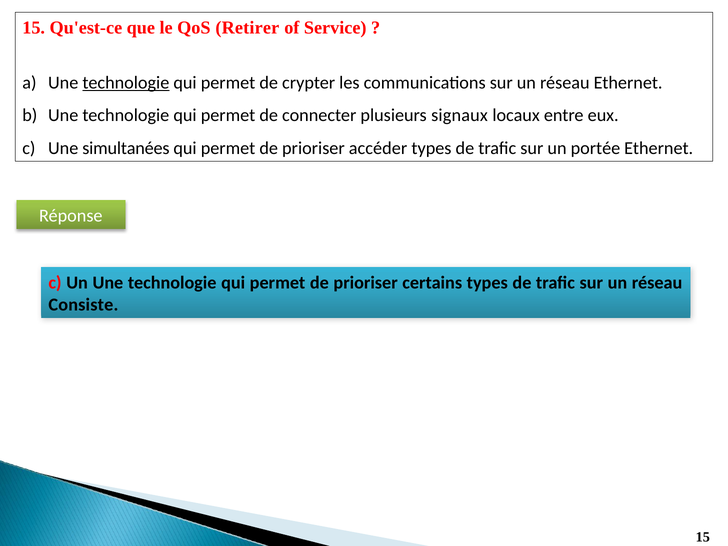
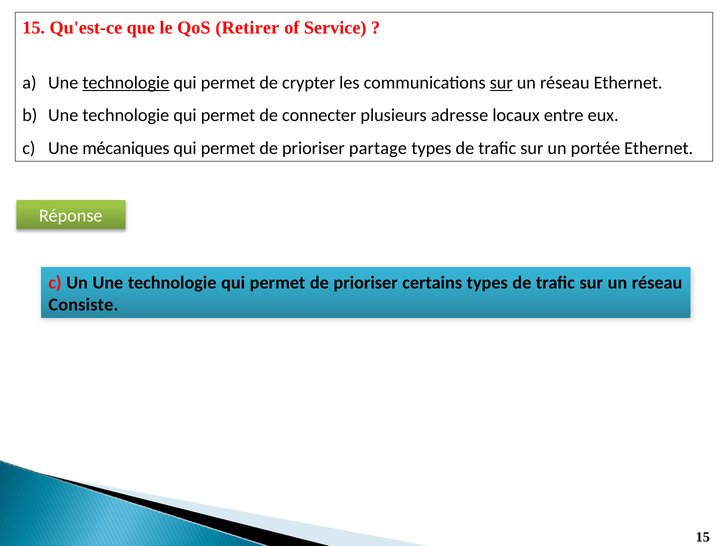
sur at (501, 83) underline: none -> present
signaux: signaux -> adresse
simultanées: simultanées -> mécaniques
accéder: accéder -> partage
